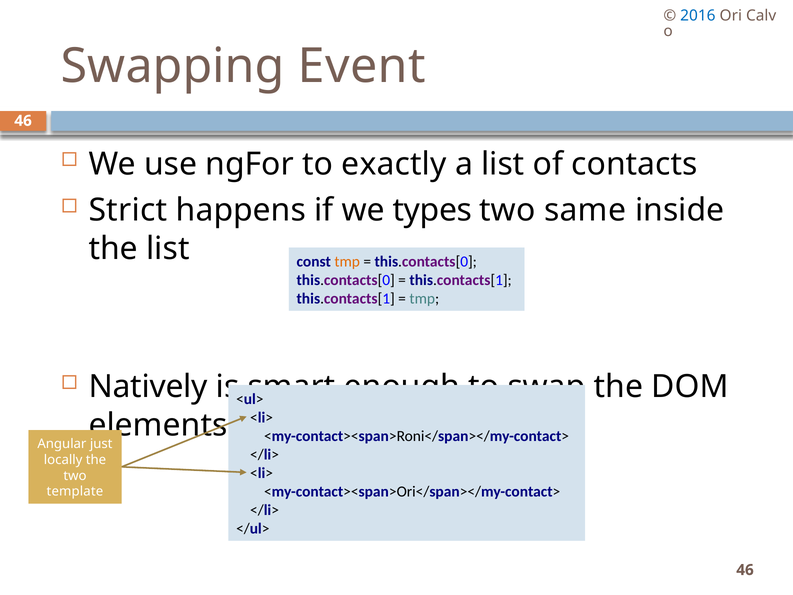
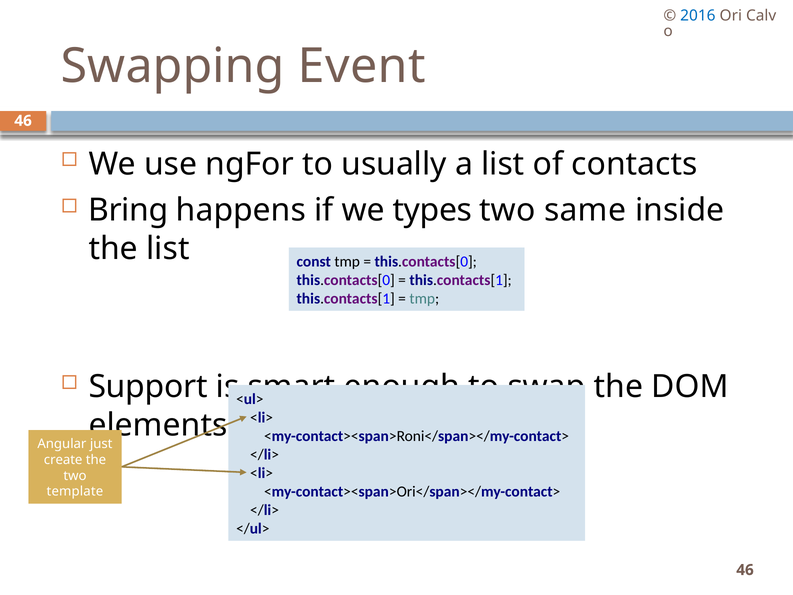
exactly: exactly -> usually
Strict: Strict -> Bring
tmp at (347, 262) colour: orange -> black
Natively: Natively -> Support
locally: locally -> create
